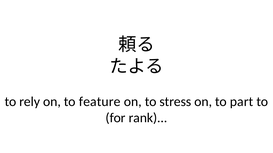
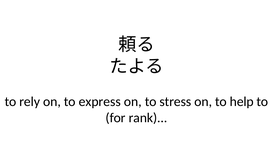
feature: feature -> express
part: part -> help
